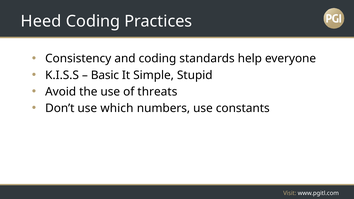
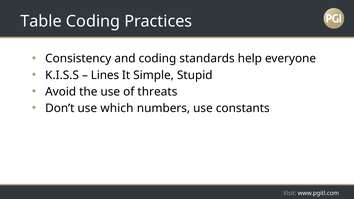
Heed: Heed -> Table
Basic: Basic -> Lines
